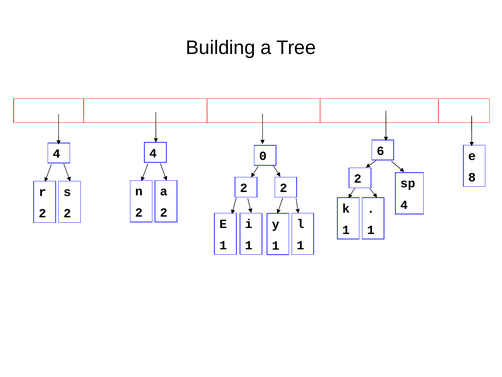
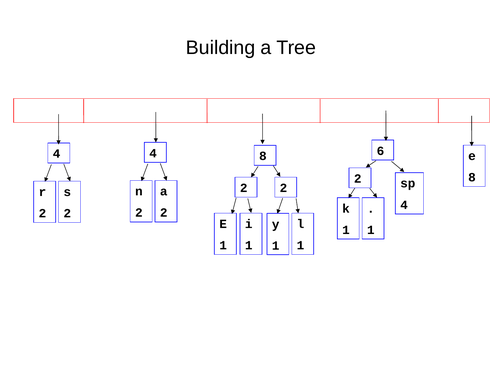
4 0: 0 -> 8
